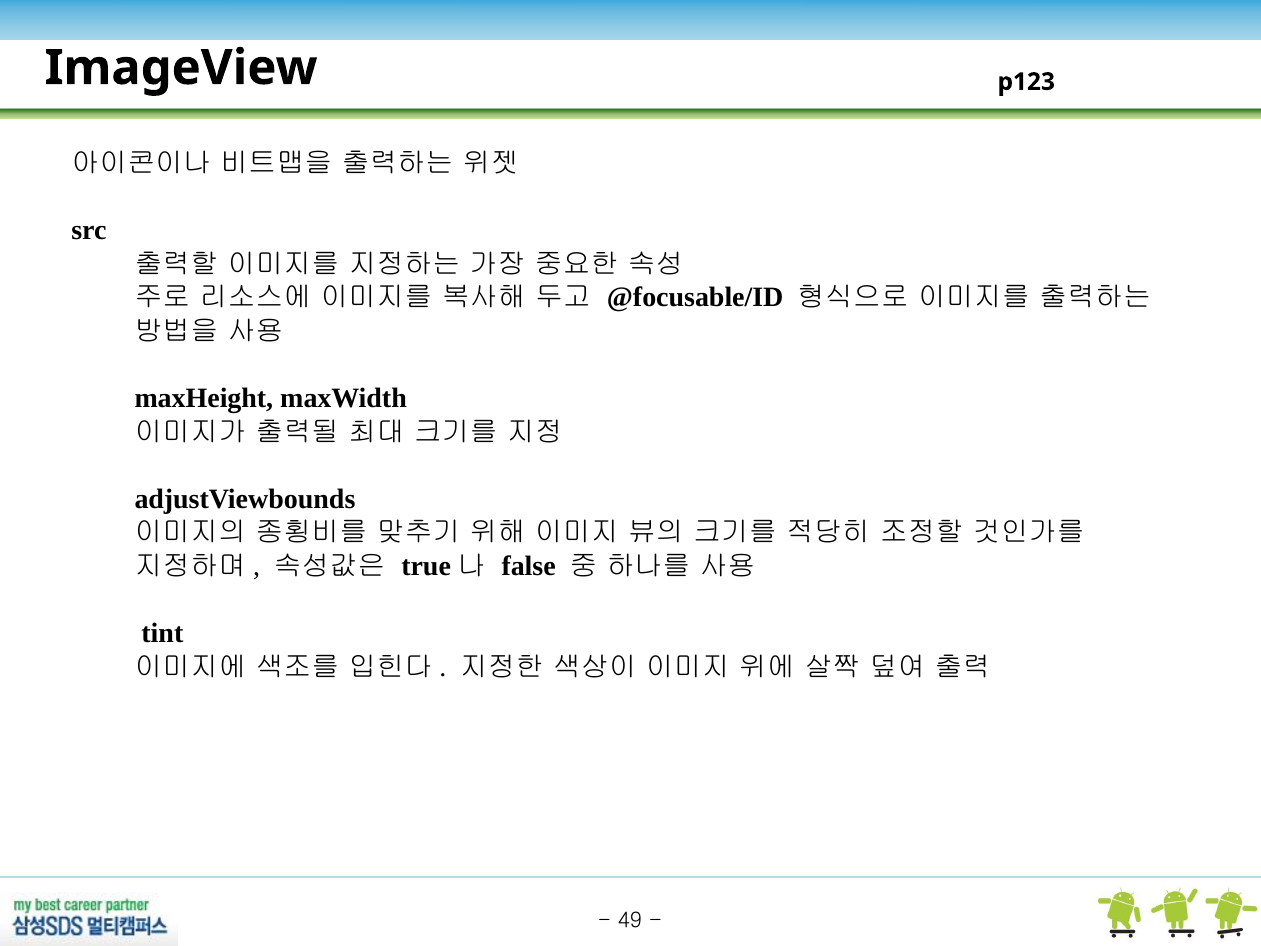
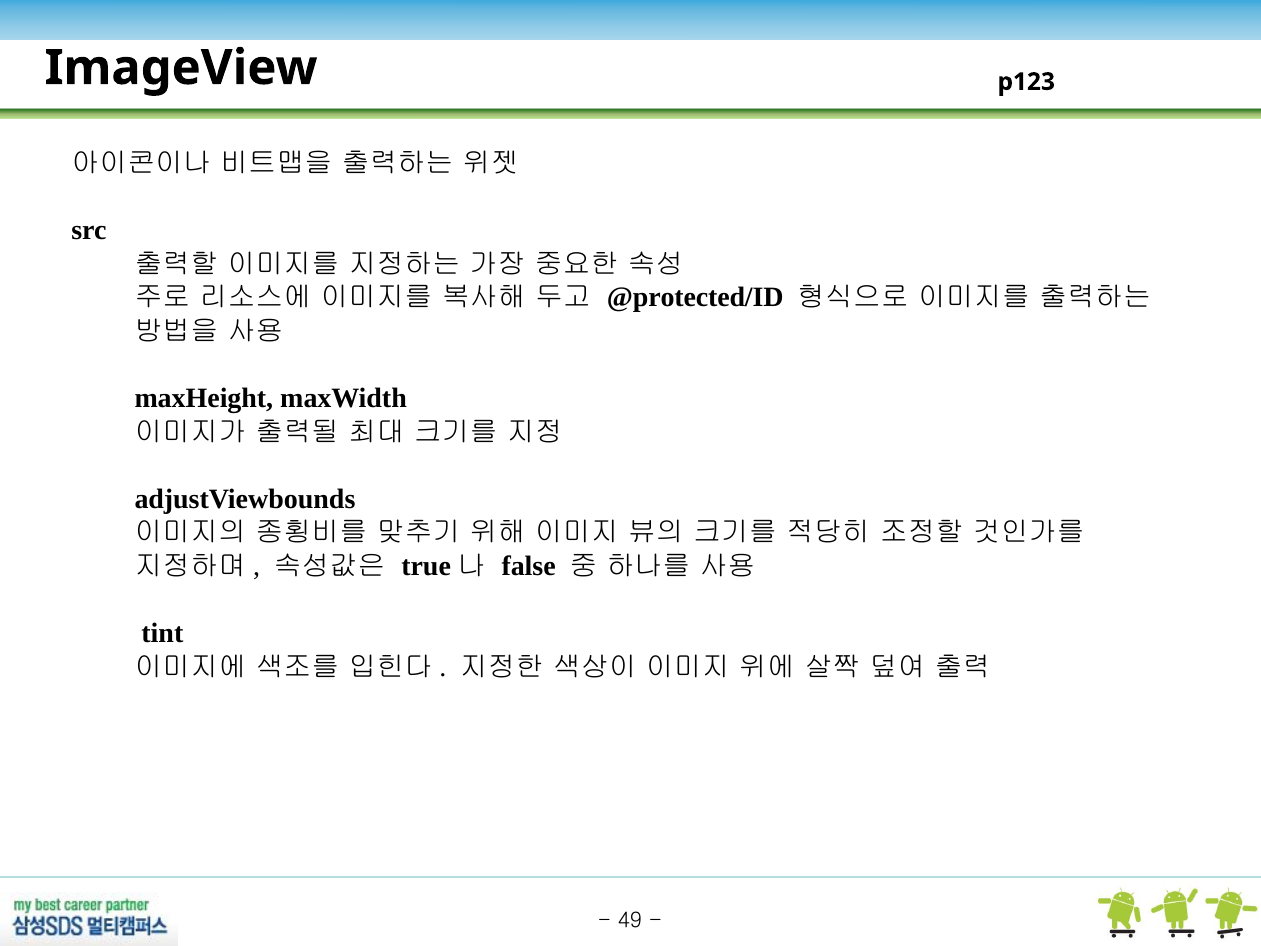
@focusable/ID: @focusable/ID -> @protected/ID
